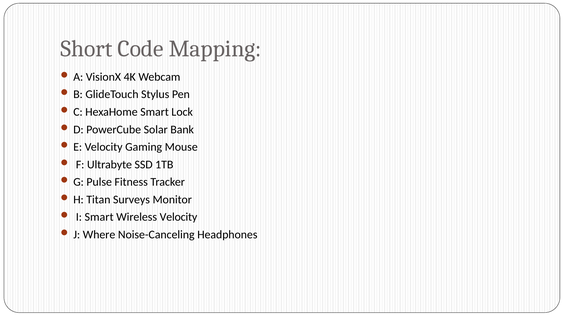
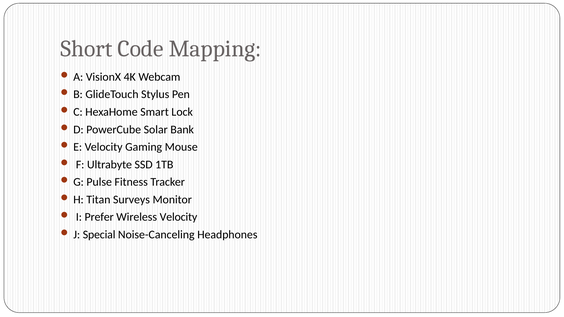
I Smart: Smart -> Prefer
Where: Where -> Special
